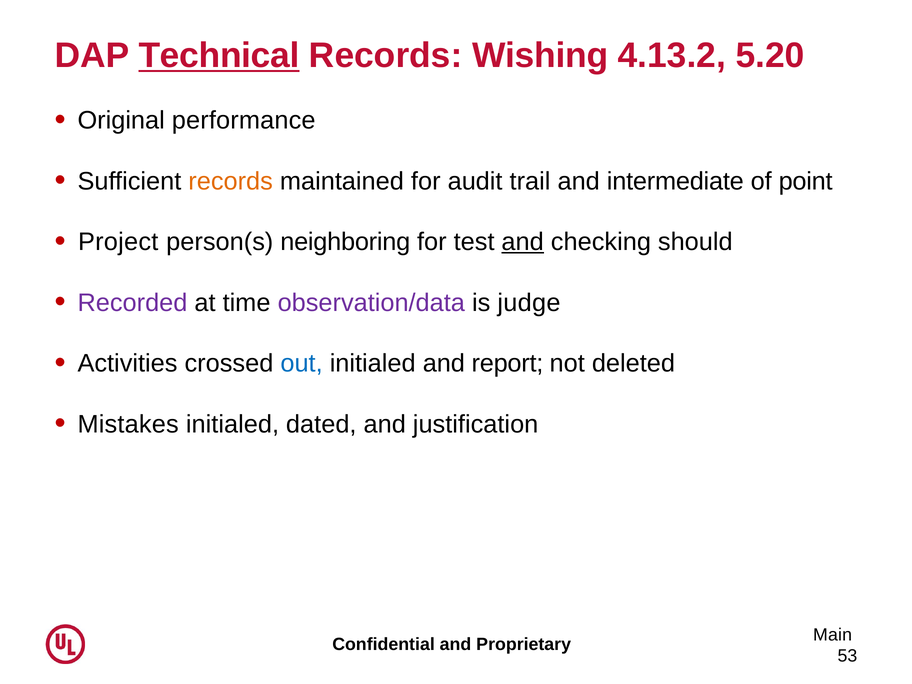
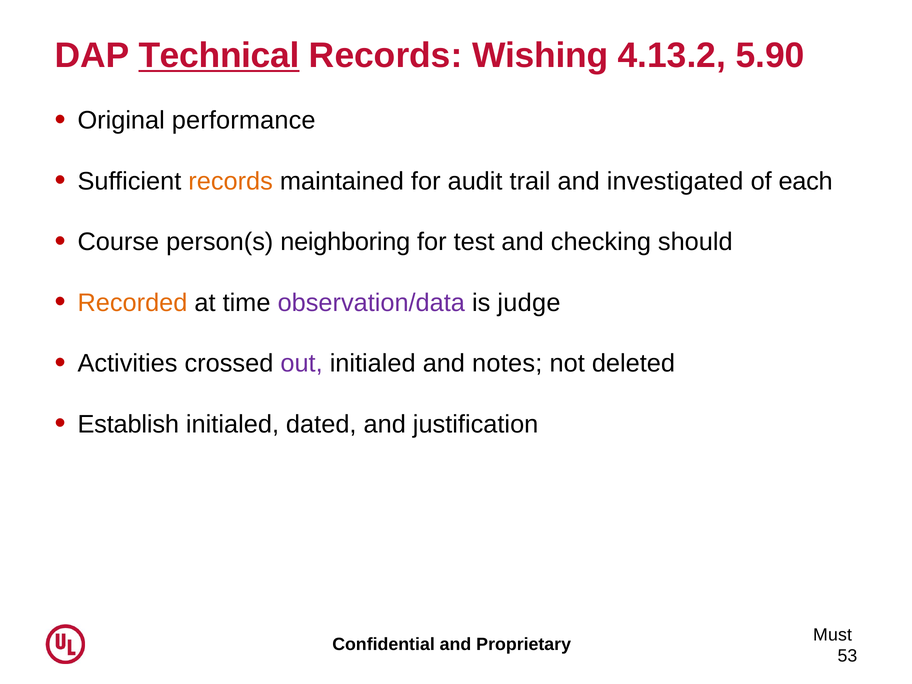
5.20: 5.20 -> 5.90
intermediate: intermediate -> investigated
point: point -> each
Project: Project -> Course
and at (523, 242) underline: present -> none
Recorded colour: purple -> orange
out colour: blue -> purple
report: report -> notes
Mistakes: Mistakes -> Establish
Main: Main -> Must
